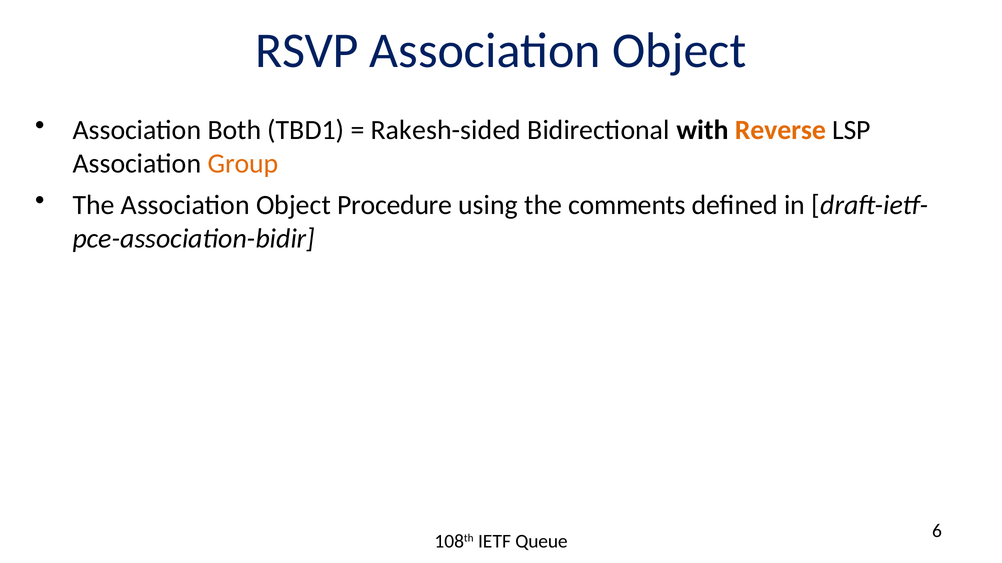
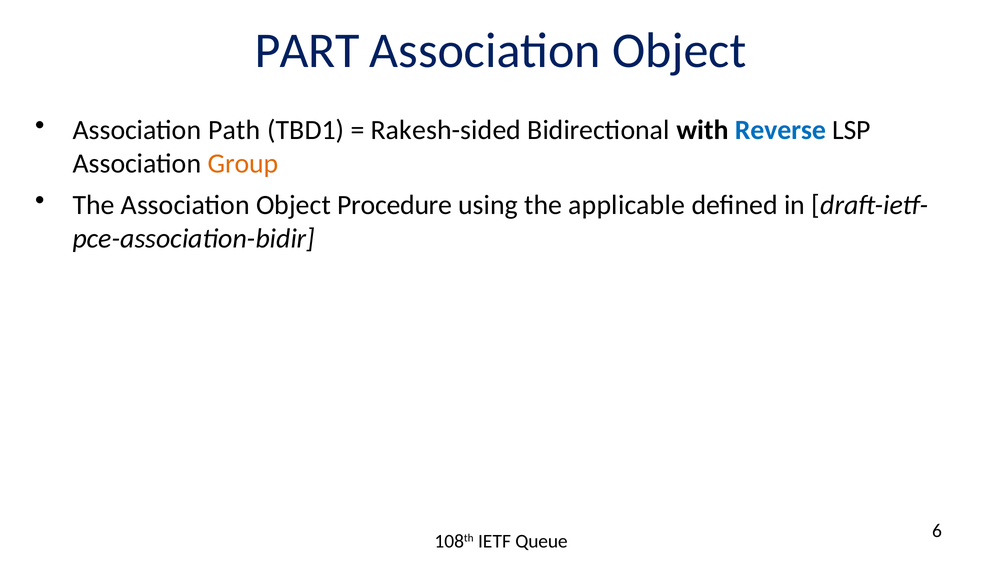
RSVP: RSVP -> PART
Both: Both -> Path
Reverse colour: orange -> blue
comments: comments -> applicable
